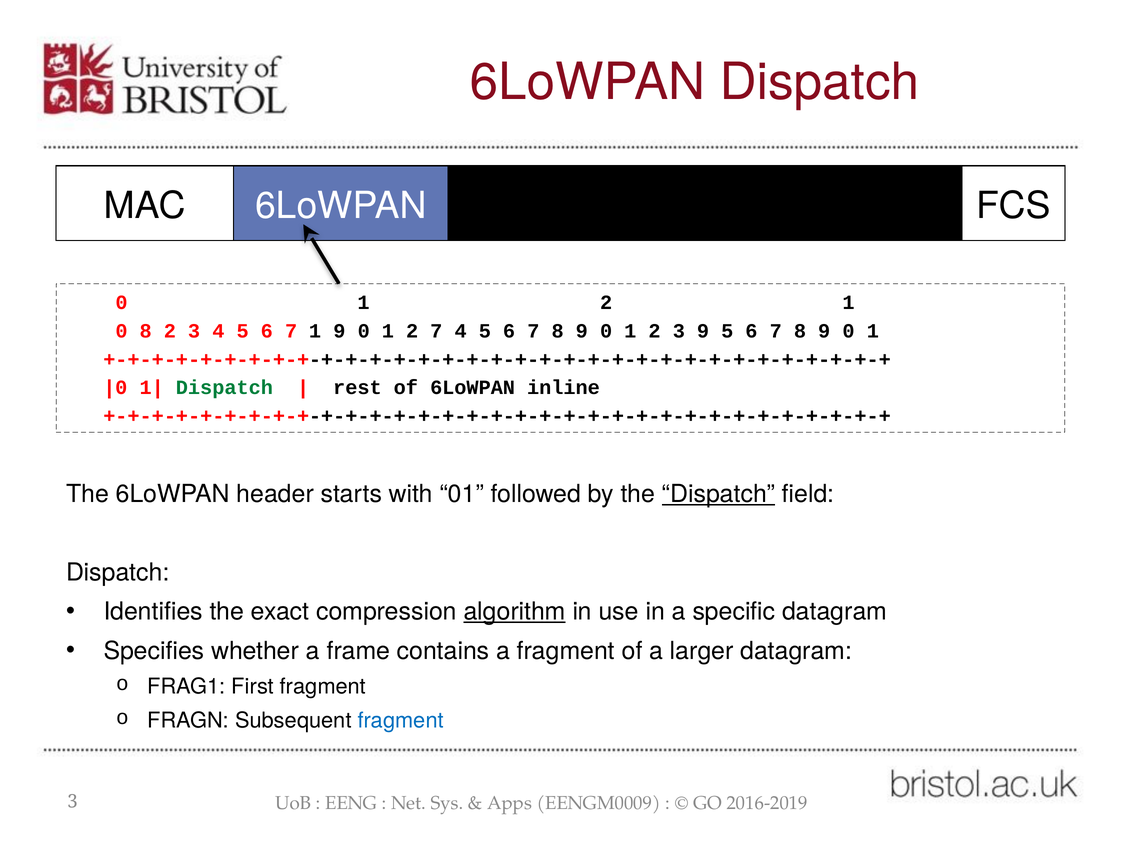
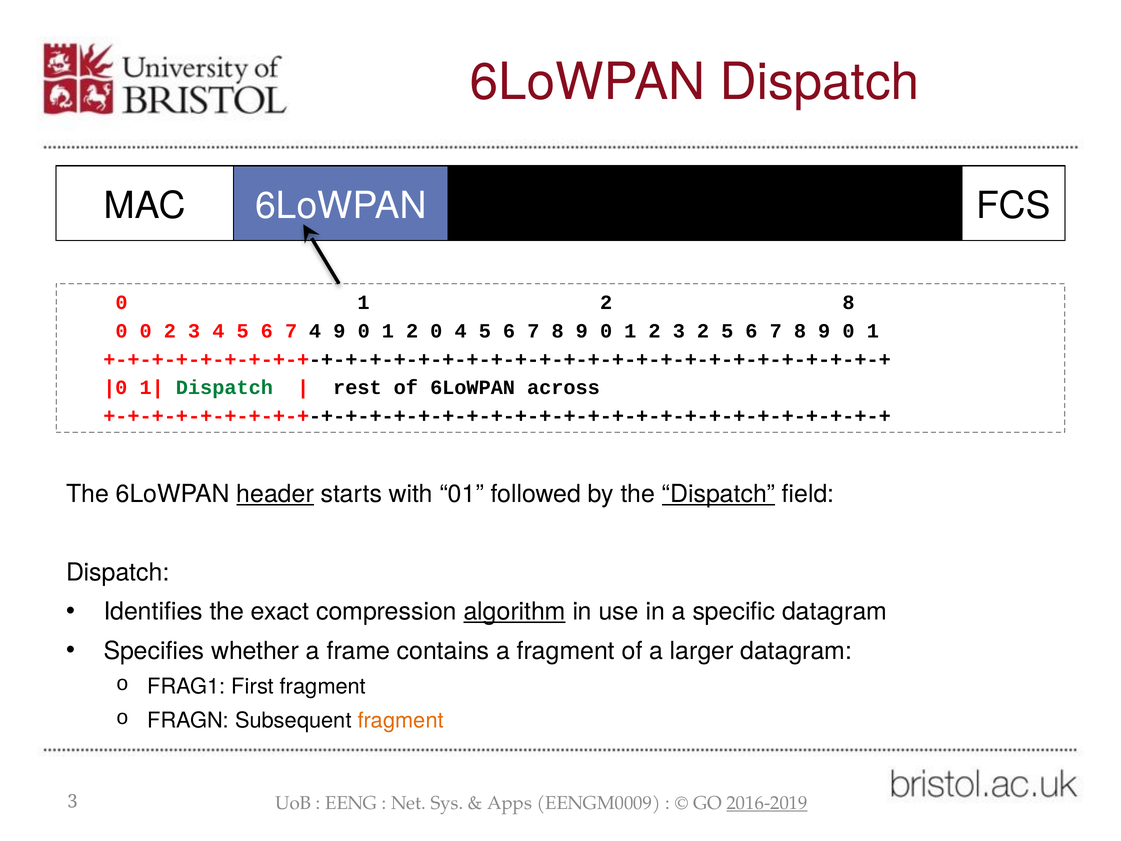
2 1: 1 -> 8
0 8: 8 -> 0
7 1: 1 -> 4
2 7: 7 -> 0
3 9: 9 -> 2
inline: inline -> across
header underline: none -> present
fragment at (401, 720) colour: blue -> orange
2016-2019 underline: none -> present
